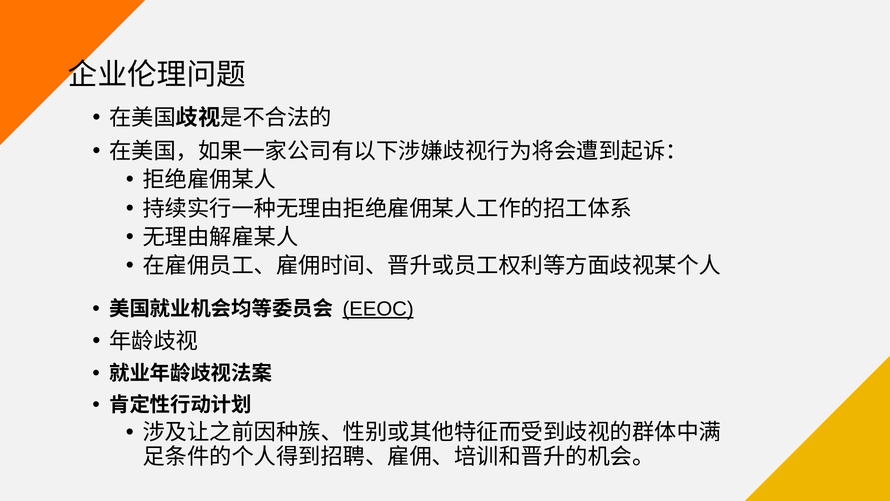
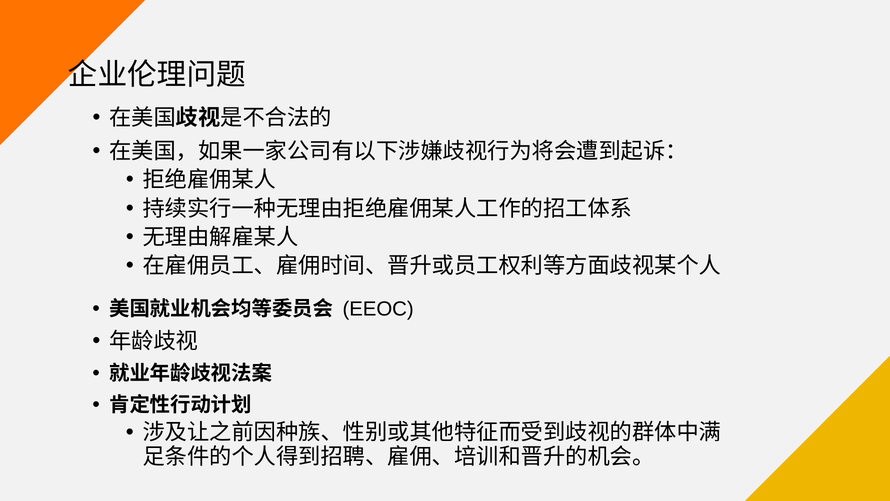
EEOC underline: present -> none
